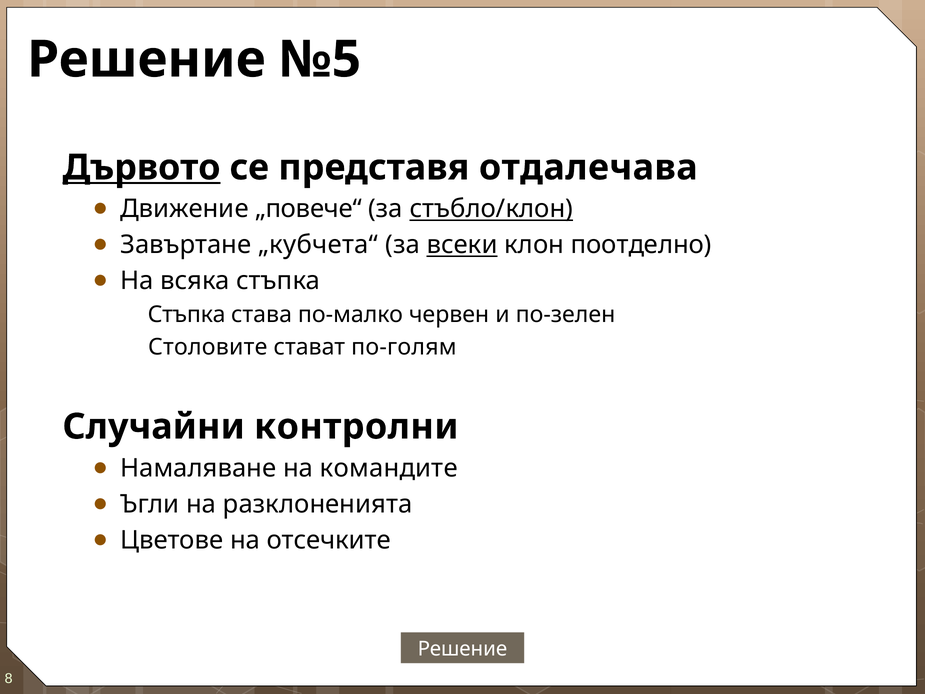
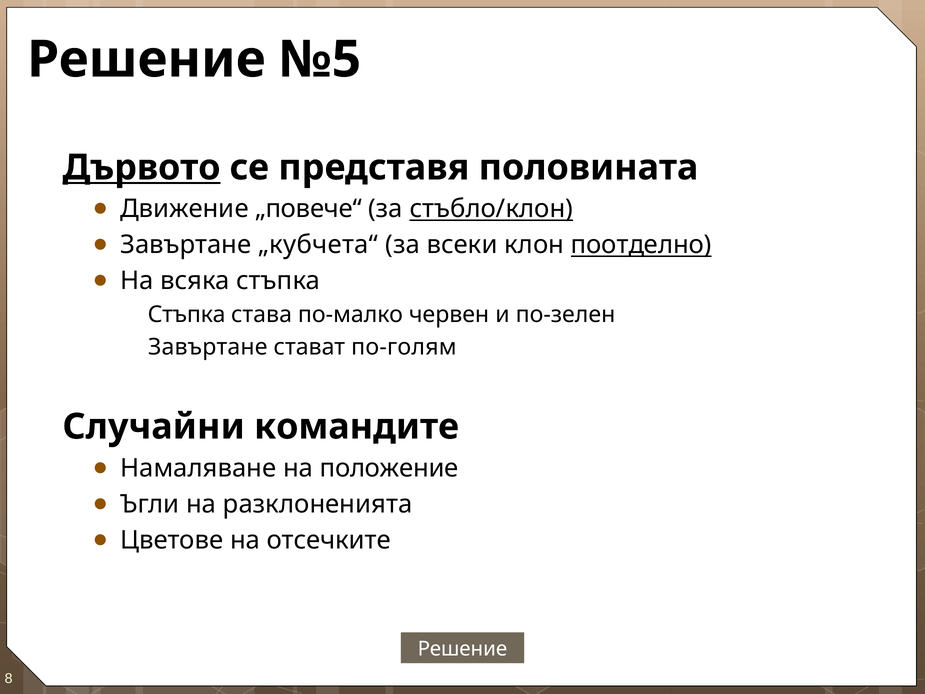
отдалечава: отдалечава -> половината
всеки underline: present -> none
поотделно underline: none -> present
Столовите at (208, 347): Столовите -> Завъртане
контролни: контролни -> командите
командите: командите -> положение
